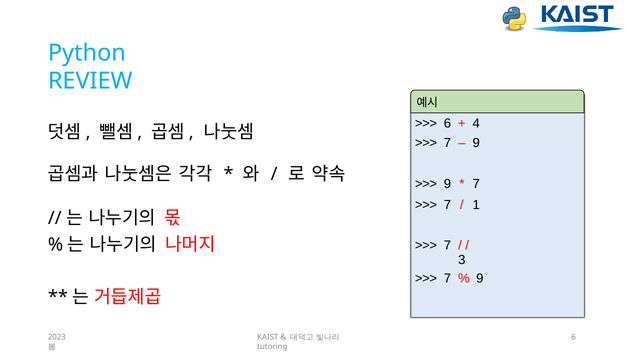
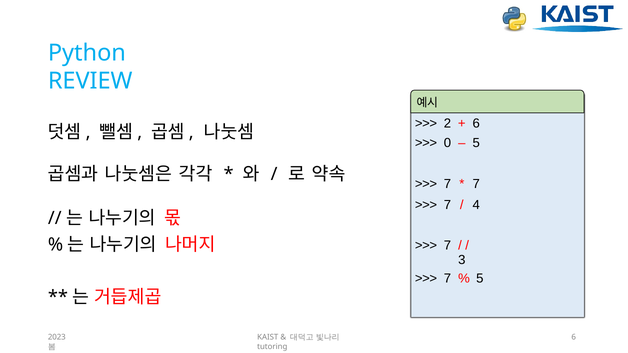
6 at (447, 123): 6 -> 2
4 at (476, 123): 4 -> 6
7 at (447, 143): 7 -> 0
9 at (476, 143): 9 -> 5
9 at (447, 184): 9 -> 7
1: 1 -> 4
9 at (480, 279): 9 -> 5
